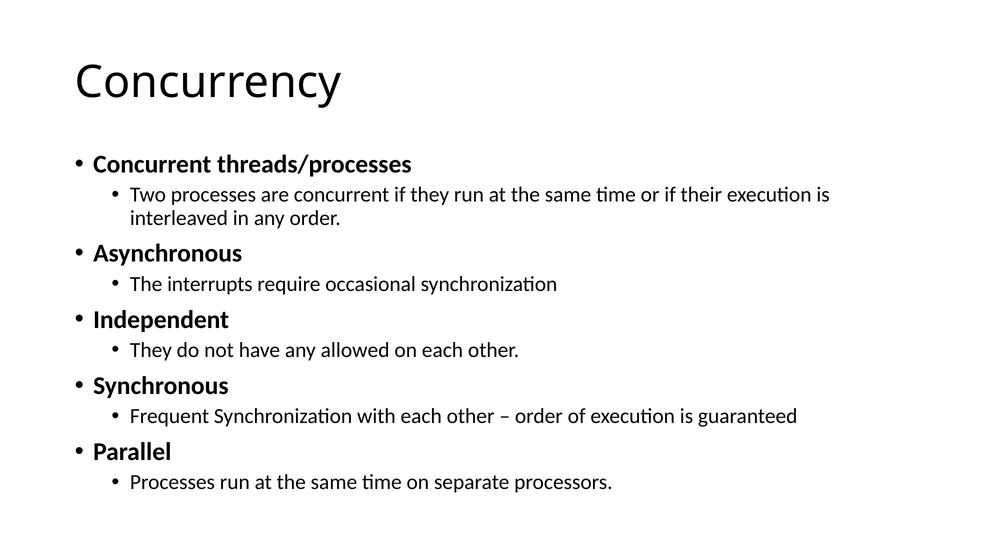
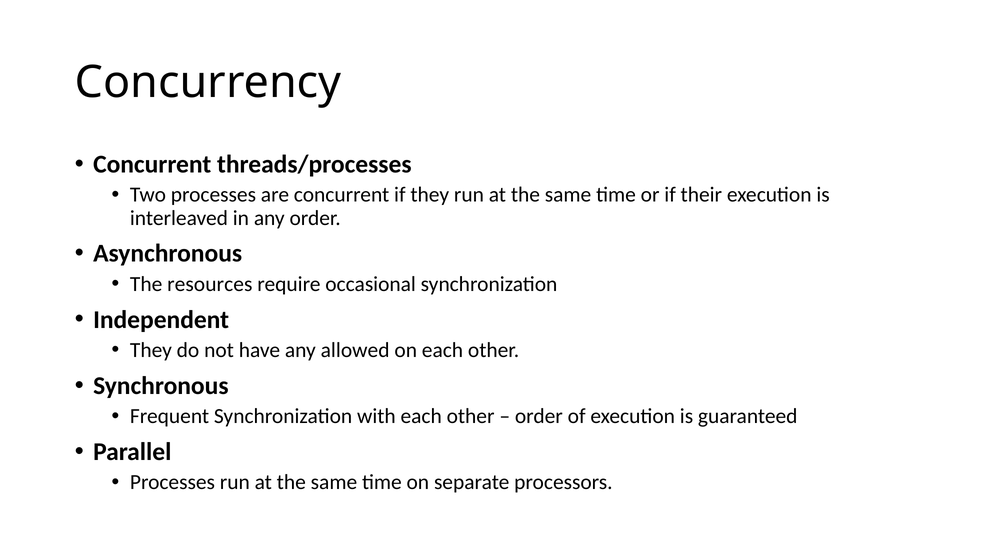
interrupts: interrupts -> resources
